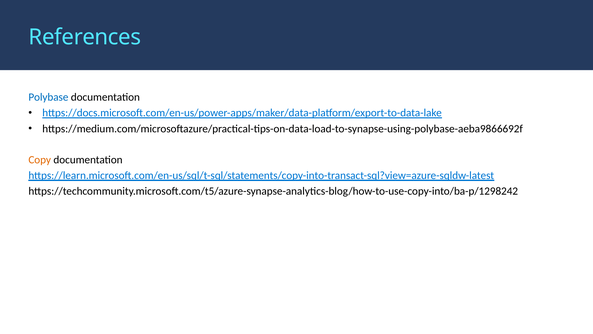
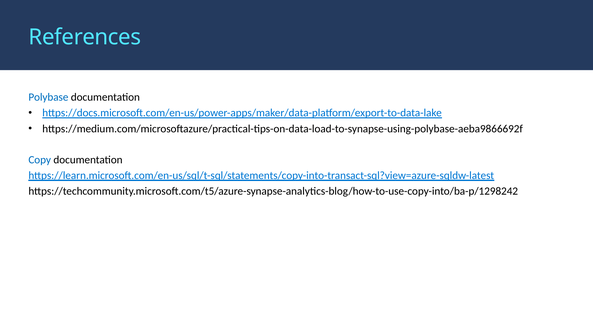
Copy colour: orange -> blue
